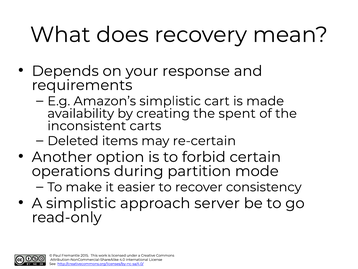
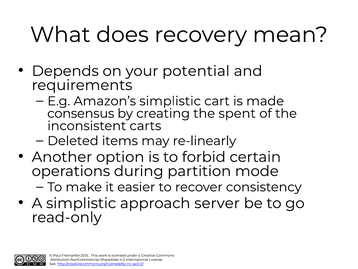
response: response -> potential
availability: availability -> consensus
re-certain: re-certain -> re-linearly
